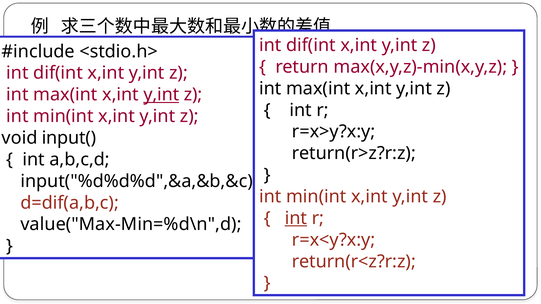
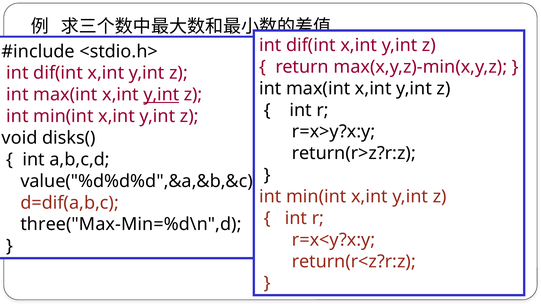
input(: input( -> disks(
input("%d%d%d",&a,&b,&c: input("%d%d%d",&a,&b,&c -> value("%d%d%d",&a,&b,&c
int at (296, 218) underline: present -> none
value("Max-Min=%d\n",d: value("Max-Min=%d\n",d -> three("Max-Min=%d\n",d
